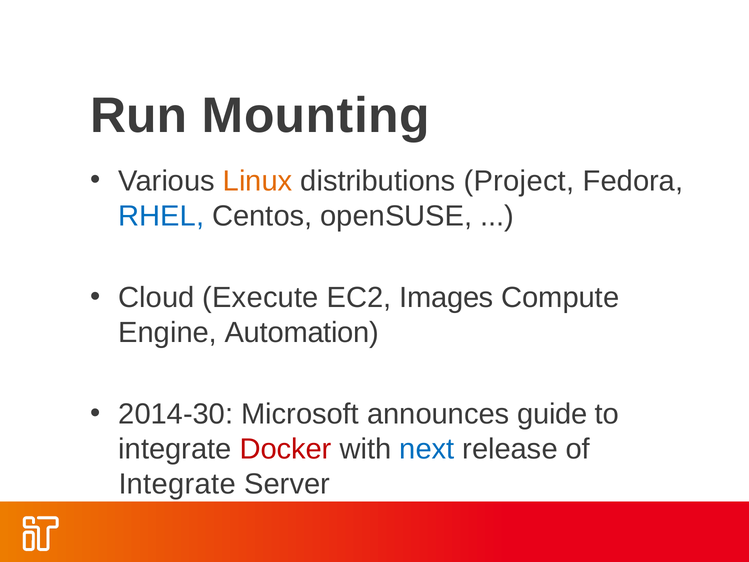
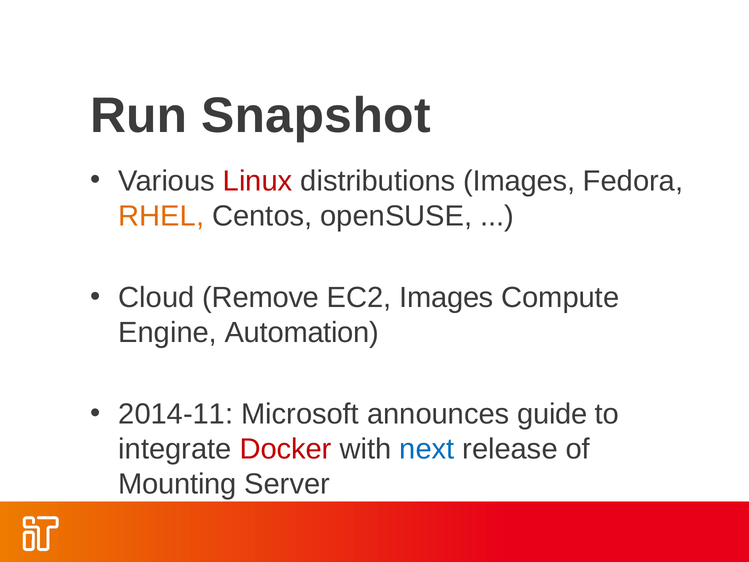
Mounting: Mounting -> Snapshot
Linux colour: orange -> red
distributions Project: Project -> Images
RHEL colour: blue -> orange
Execute: Execute -> Remove
2014-30: 2014-30 -> 2014-11
Integrate at (177, 484): Integrate -> Mounting
